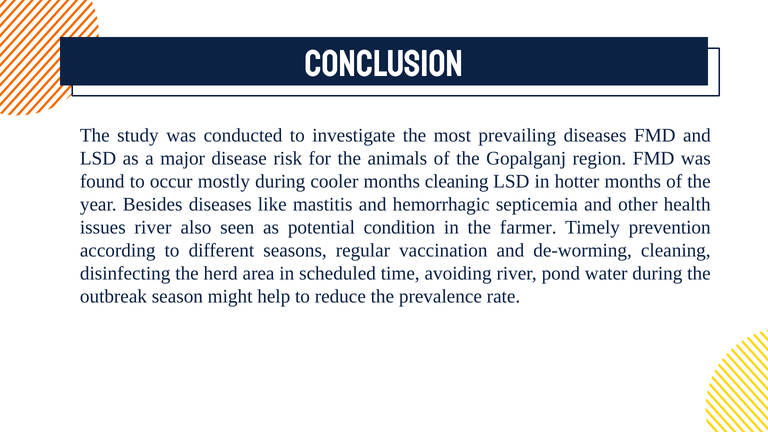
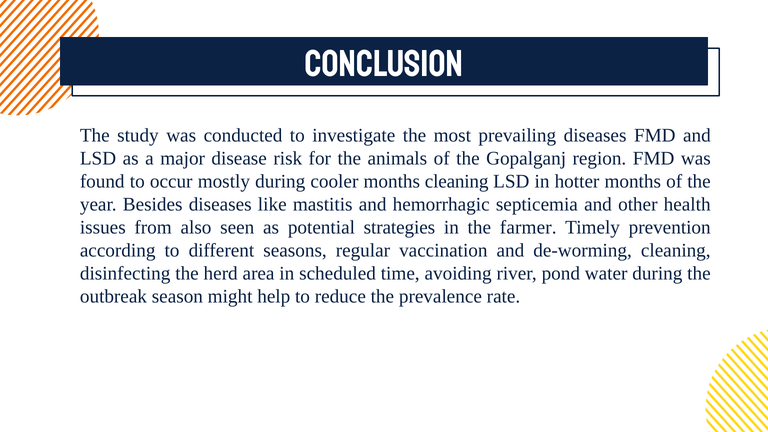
issues river: river -> from
condition: condition -> strategies
